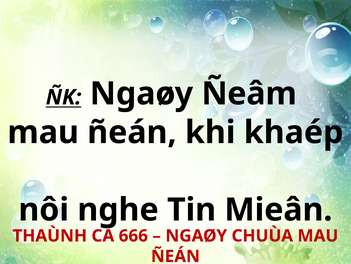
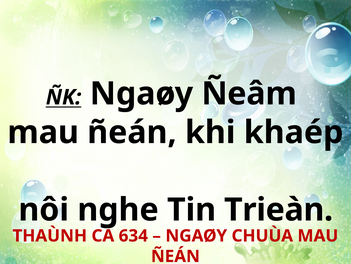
Mieân: Mieân -> Trieàn
666: 666 -> 634
